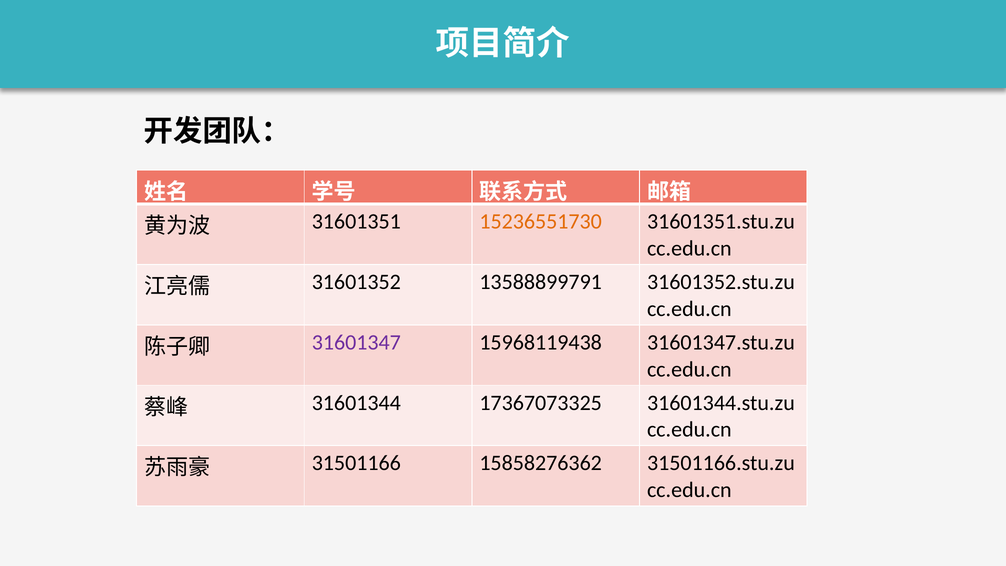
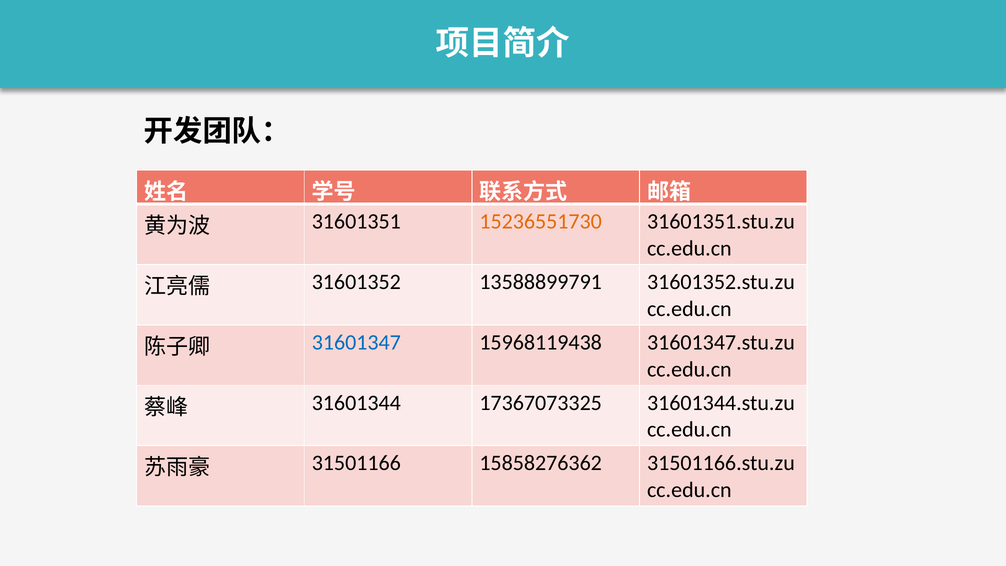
31601347 colour: purple -> blue
